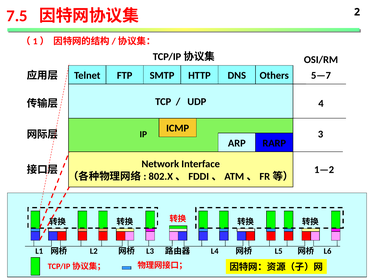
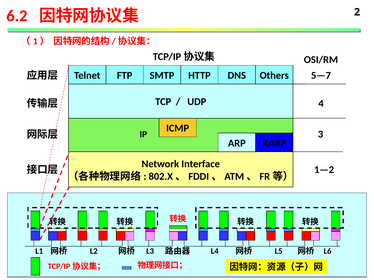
7.5: 7.5 -> 6.2
